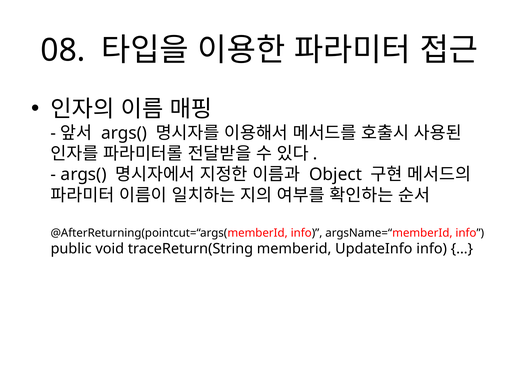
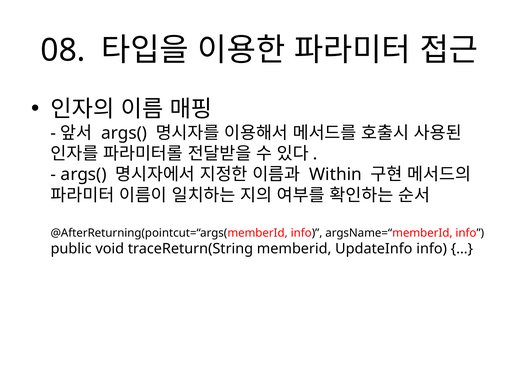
Object: Object -> Within
